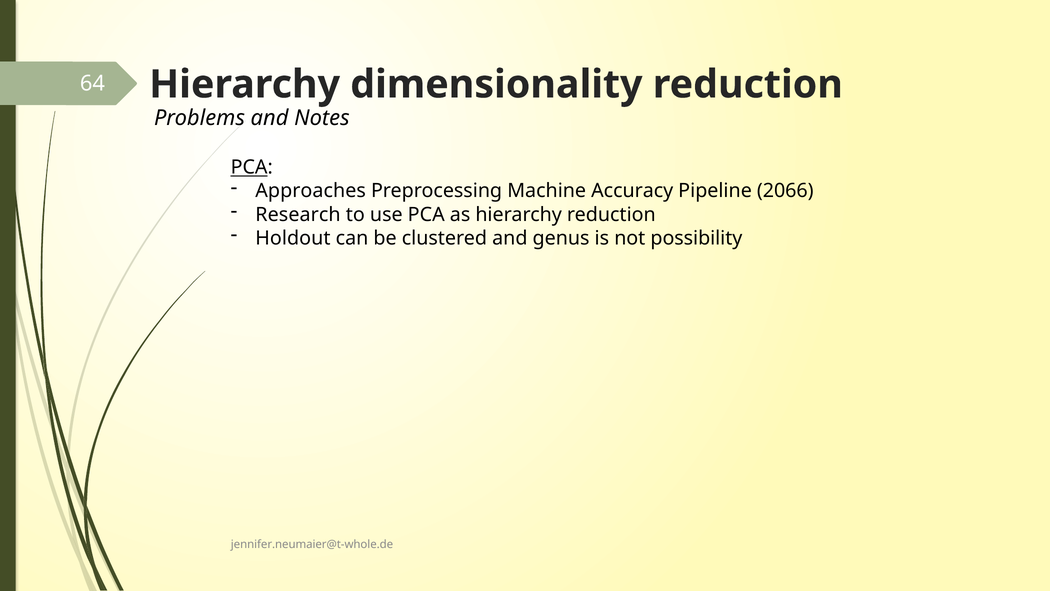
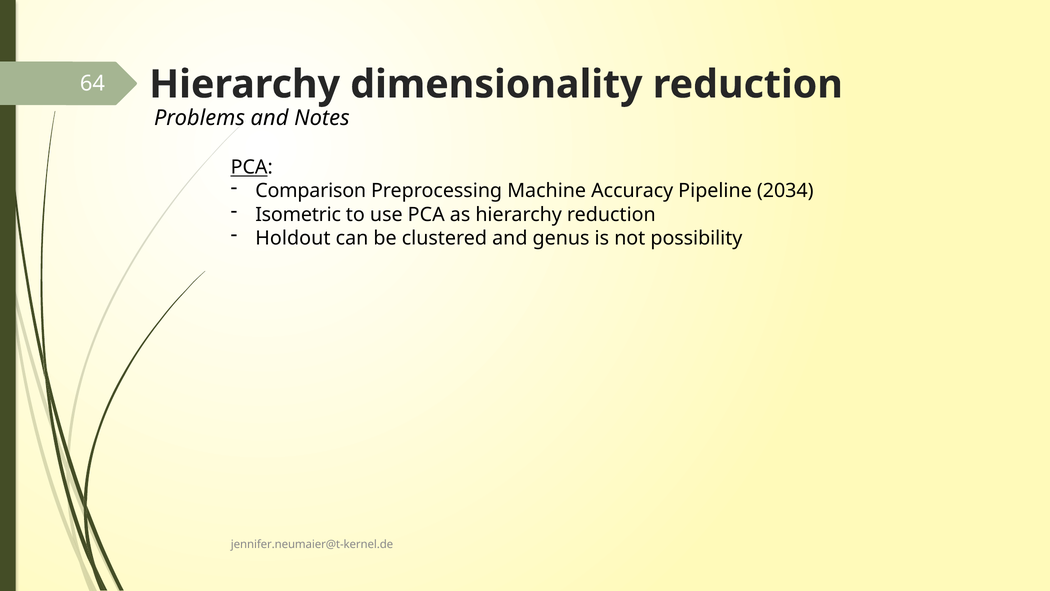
Approaches: Approaches -> Comparison
2066: 2066 -> 2034
Research: Research -> Isometric
jennifer.neumaier@t-whole.de: jennifer.neumaier@t-whole.de -> jennifer.neumaier@t-kernel.de
